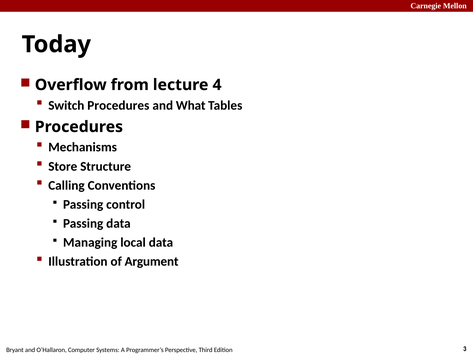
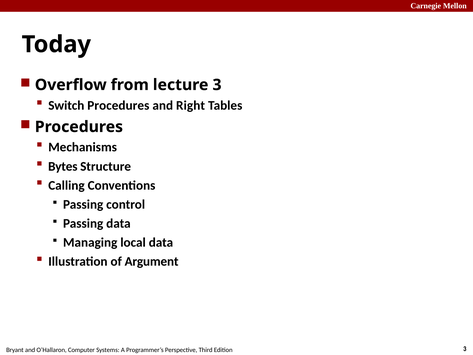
lecture 4: 4 -> 3
What: What -> Right
Store: Store -> Bytes
